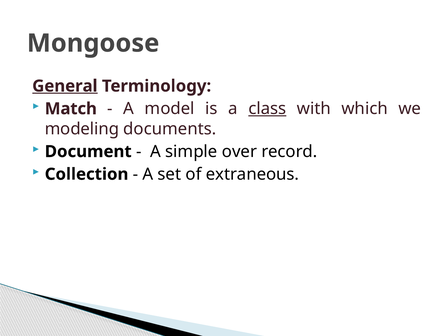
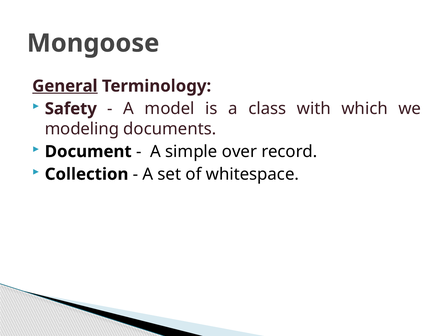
Match: Match -> Safety
class underline: present -> none
extraneous: extraneous -> whitespace
